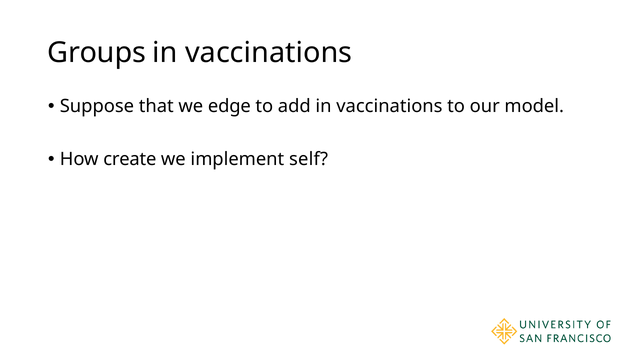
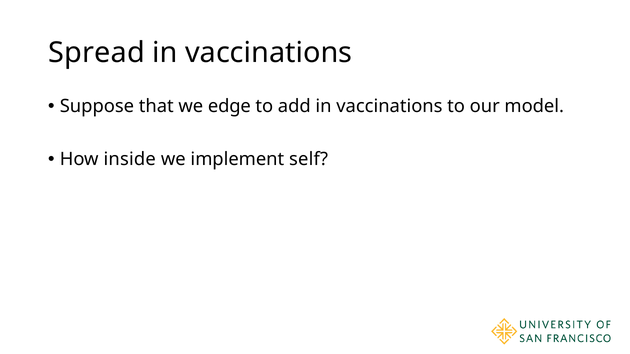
Groups: Groups -> Spread
create: create -> inside
